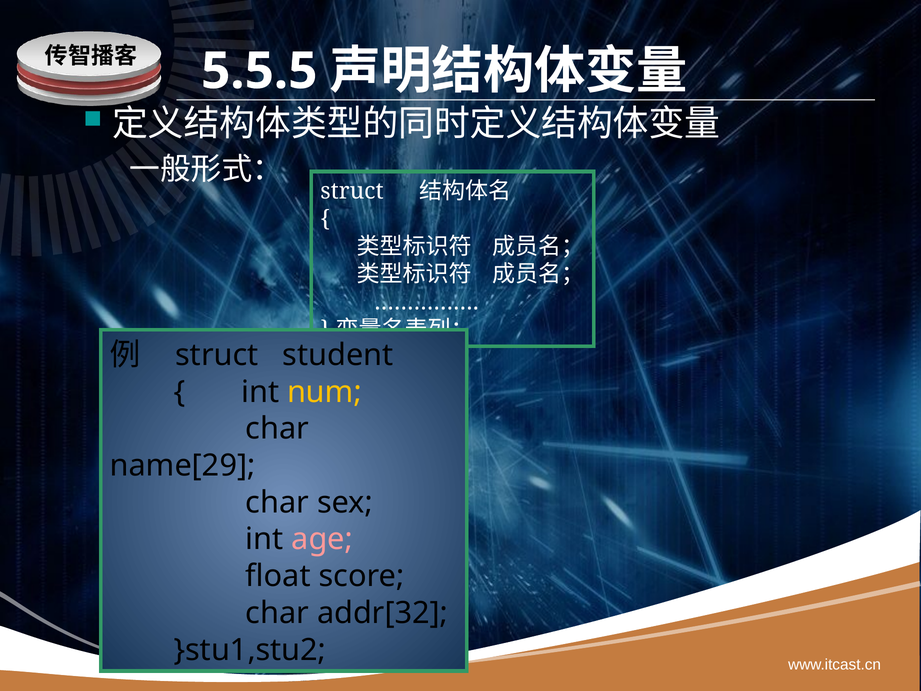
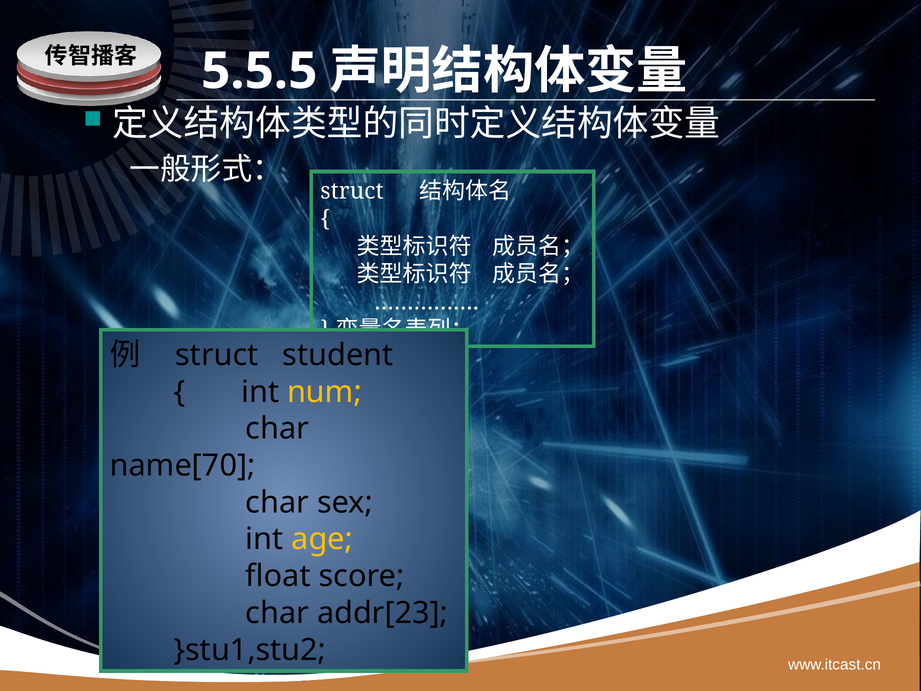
name[29: name[29 -> name[70
age colour: pink -> yellow
addr[32: addr[32 -> addr[23
